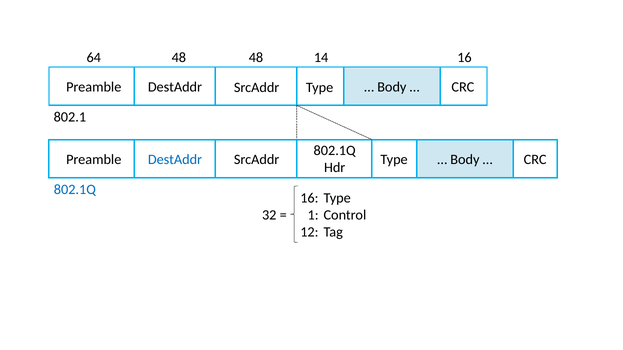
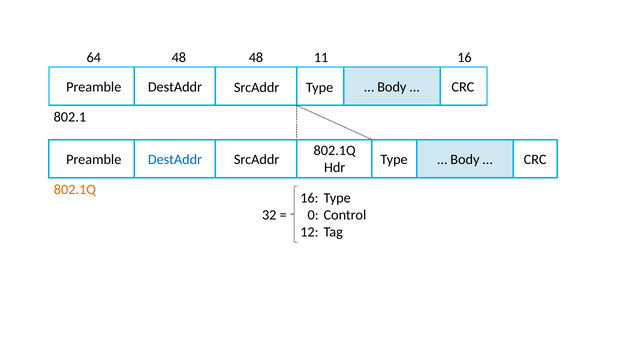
14: 14 -> 11
802.1Q at (75, 190) colour: blue -> orange
1: 1 -> 0
